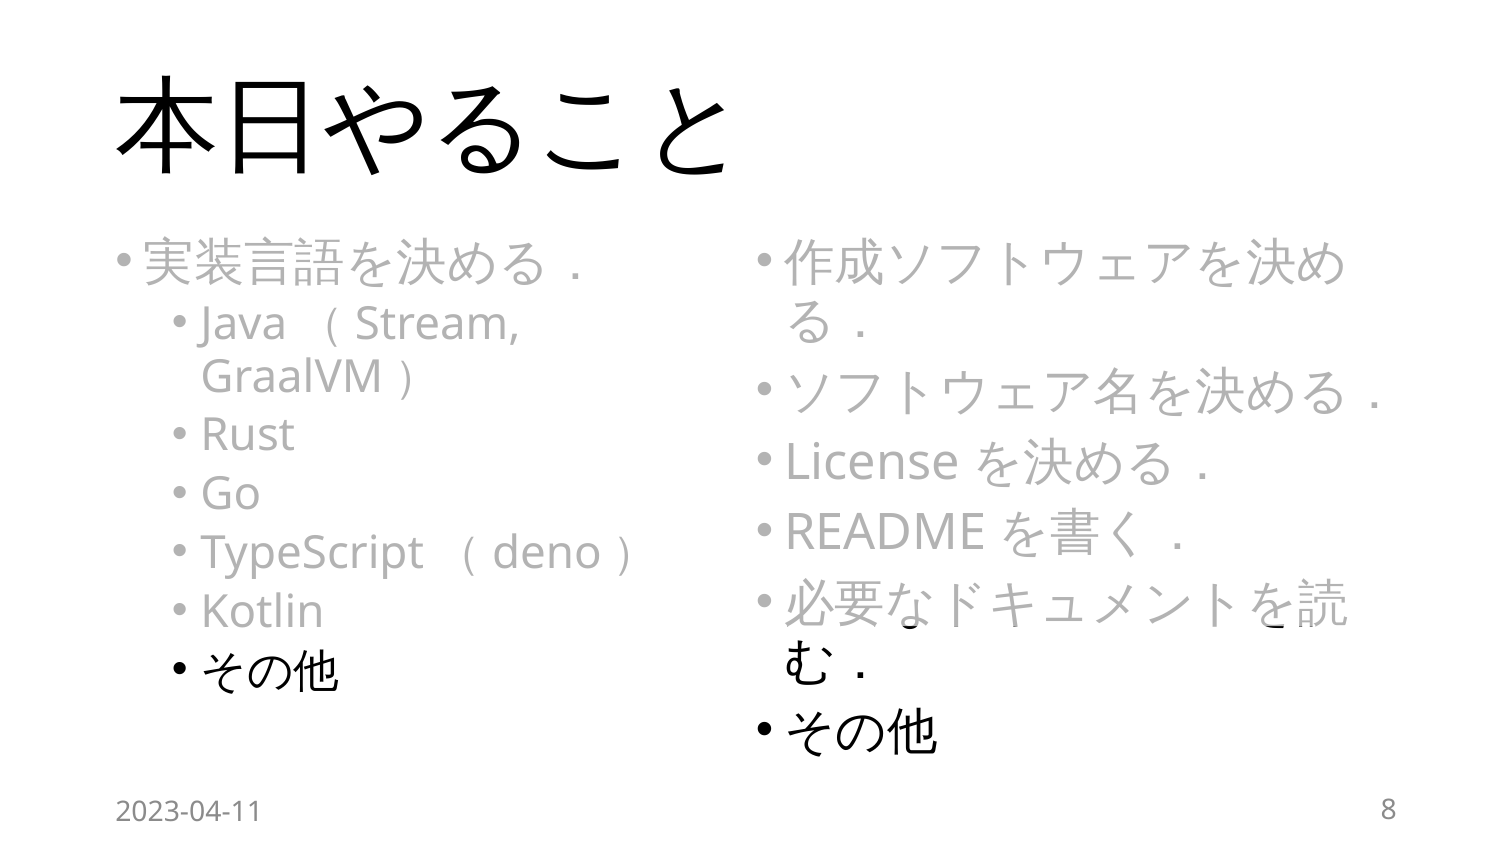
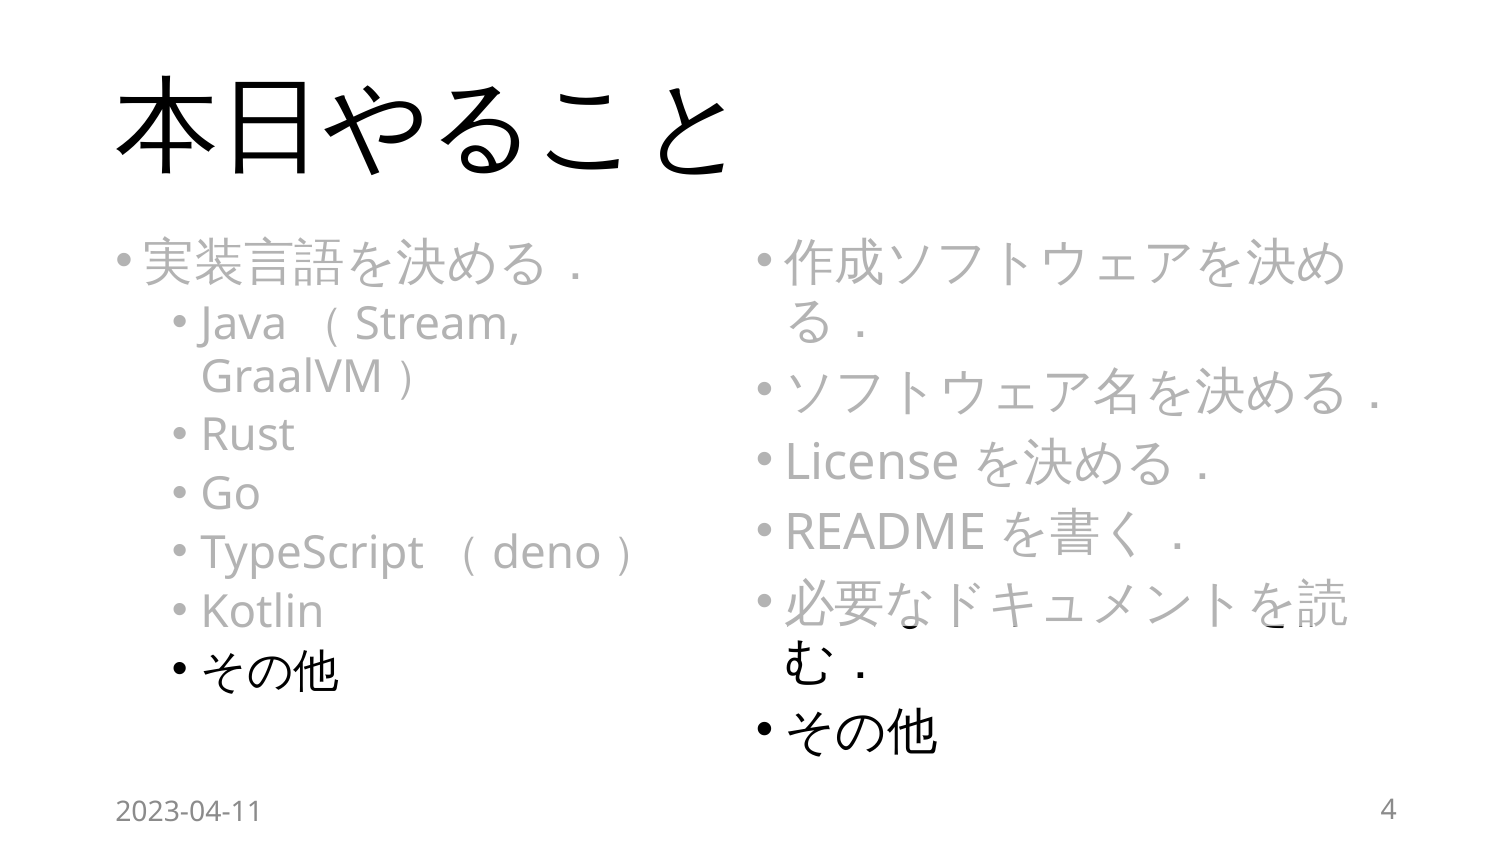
8: 8 -> 4
